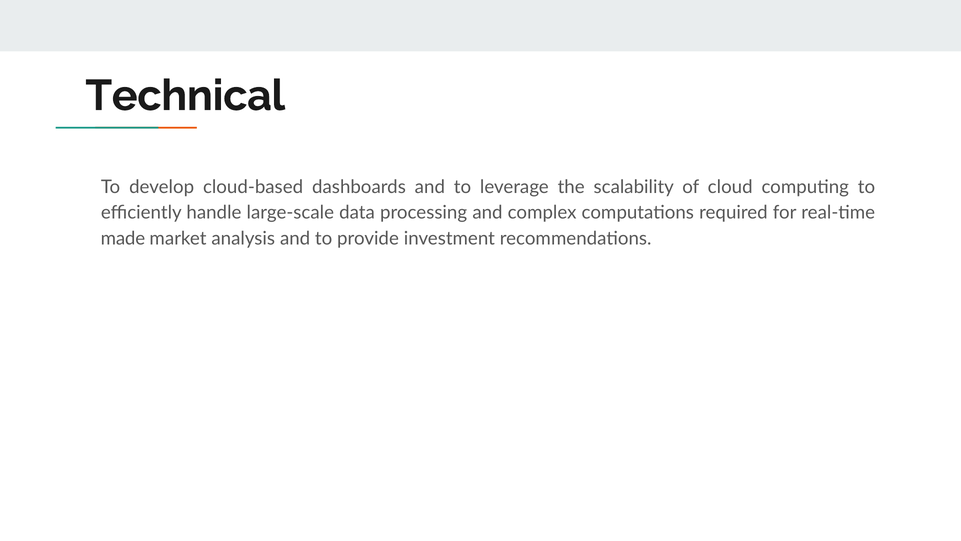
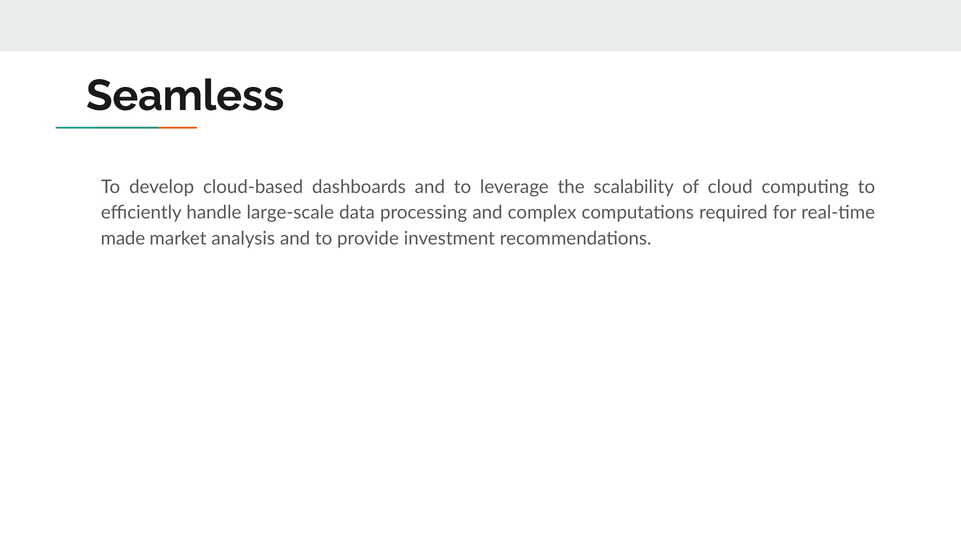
Technical: Technical -> Seamless
